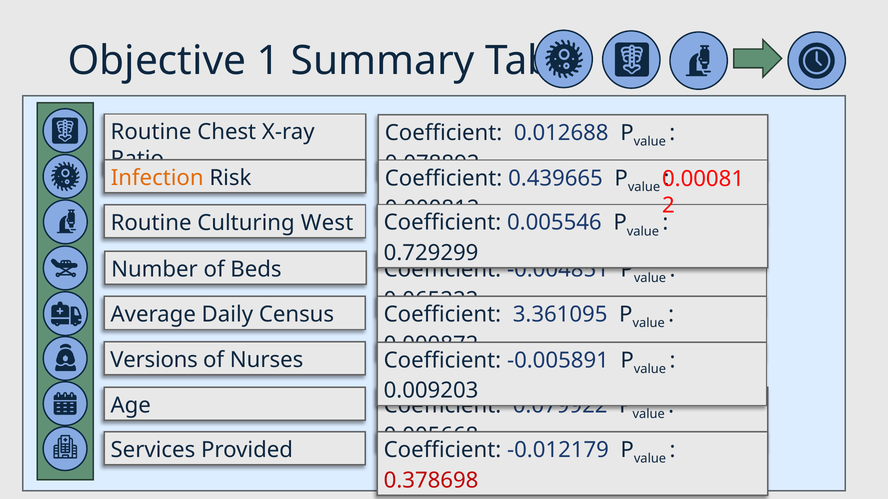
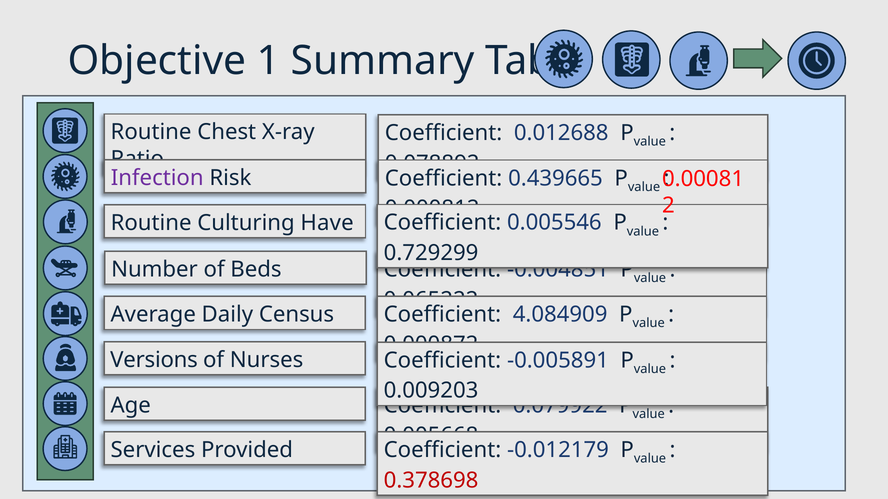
Infection colour: orange -> purple
West: West -> Have
3.361095: 3.361095 -> 4.084909
